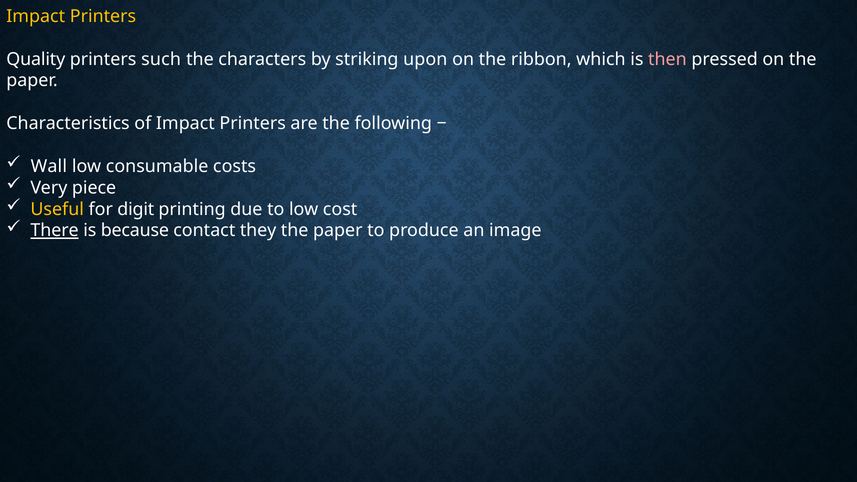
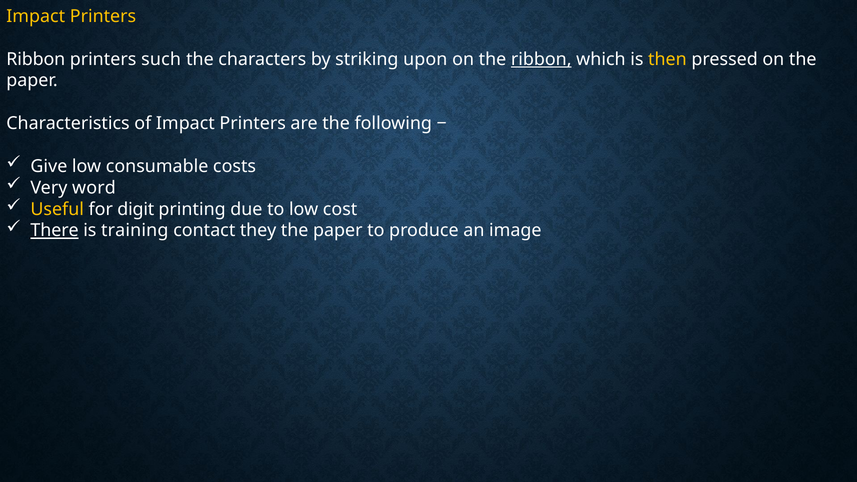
Quality at (36, 59): Quality -> Ribbon
ribbon at (541, 59) underline: none -> present
then colour: pink -> yellow
Wall: Wall -> Give
piece: piece -> word
because: because -> training
